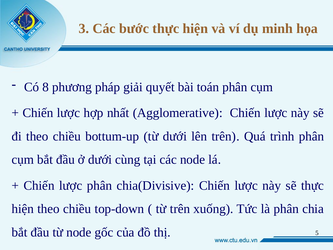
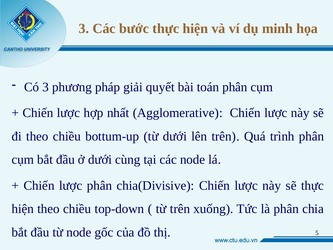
Có 8: 8 -> 3
